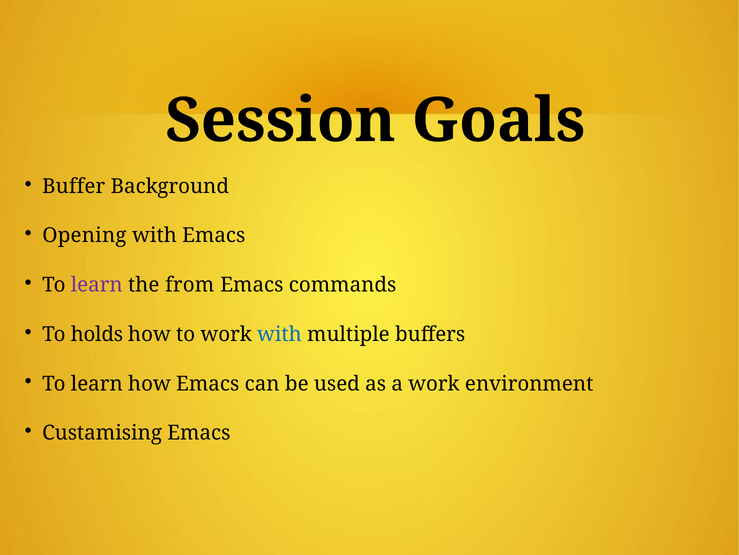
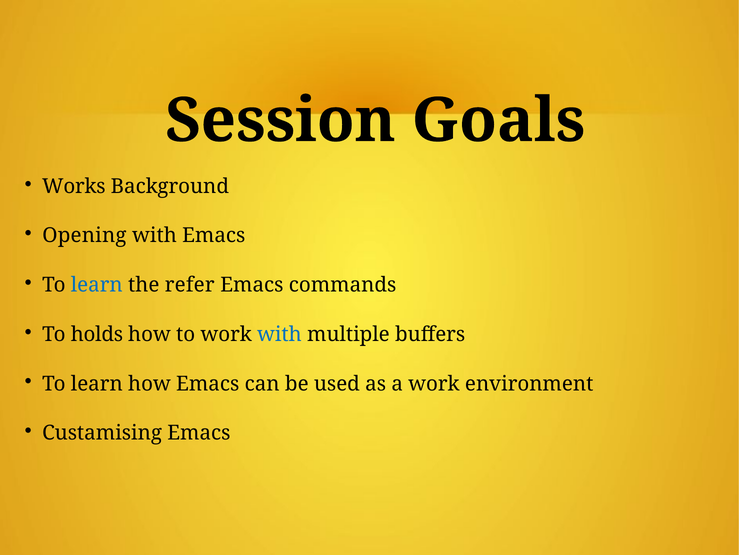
Buffer: Buffer -> Works
learn at (97, 285) colour: purple -> blue
from: from -> refer
